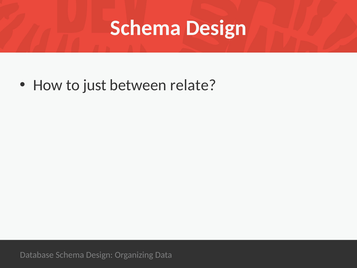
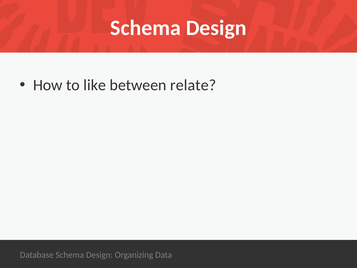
just: just -> like
